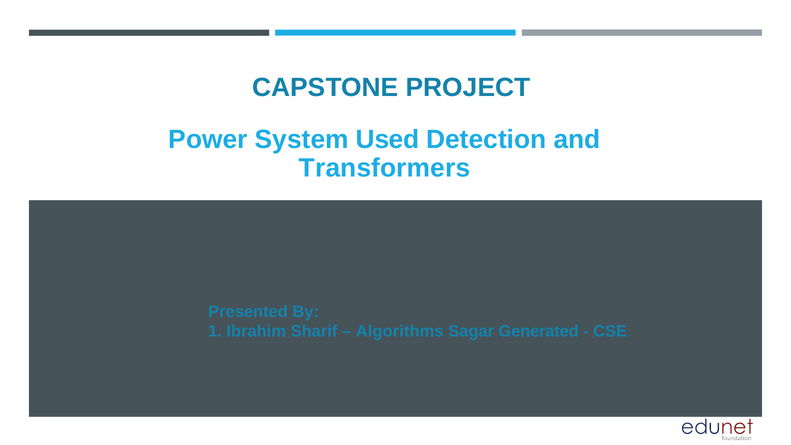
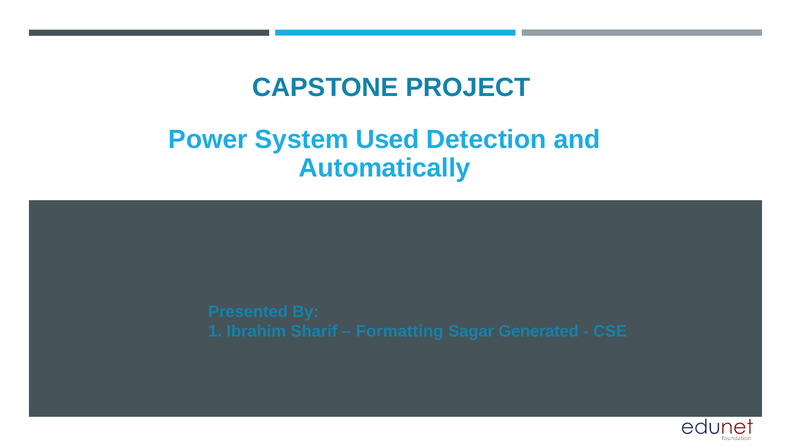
Transformers: Transformers -> Automatically
Algorithms: Algorithms -> Formatting
